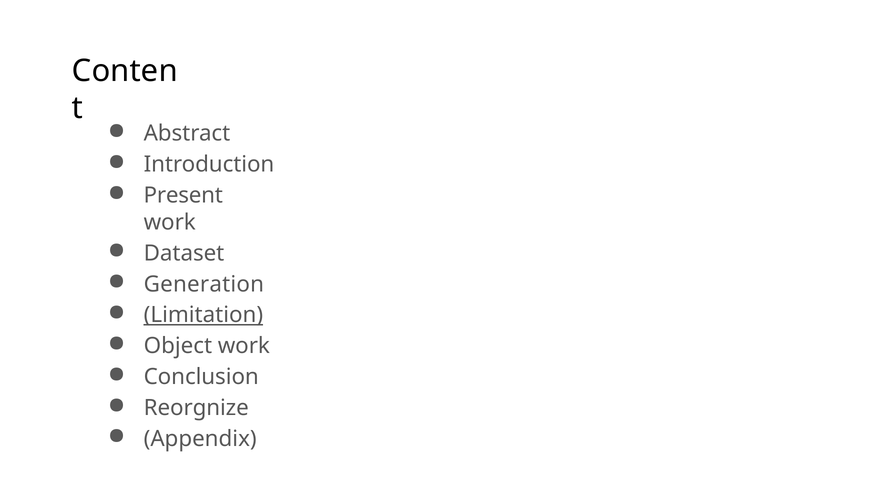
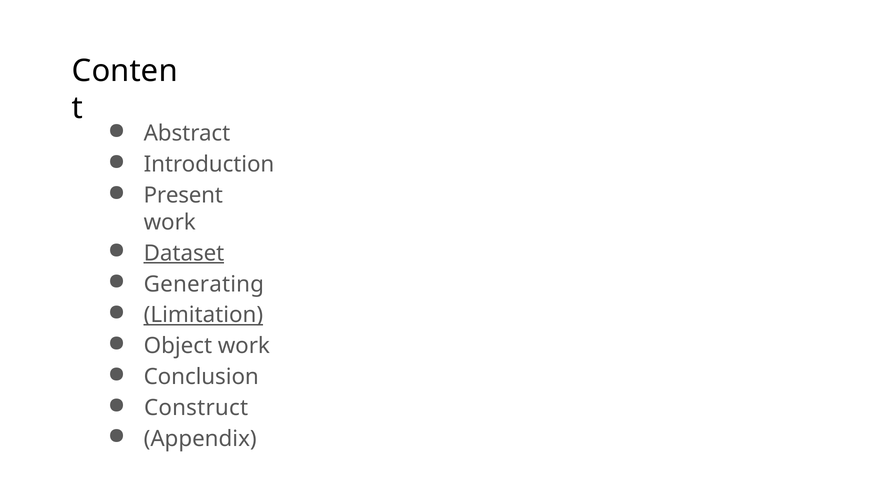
Dataset underline: none -> present
Generation: Generation -> Generating
Reorgnize: Reorgnize -> Construct
